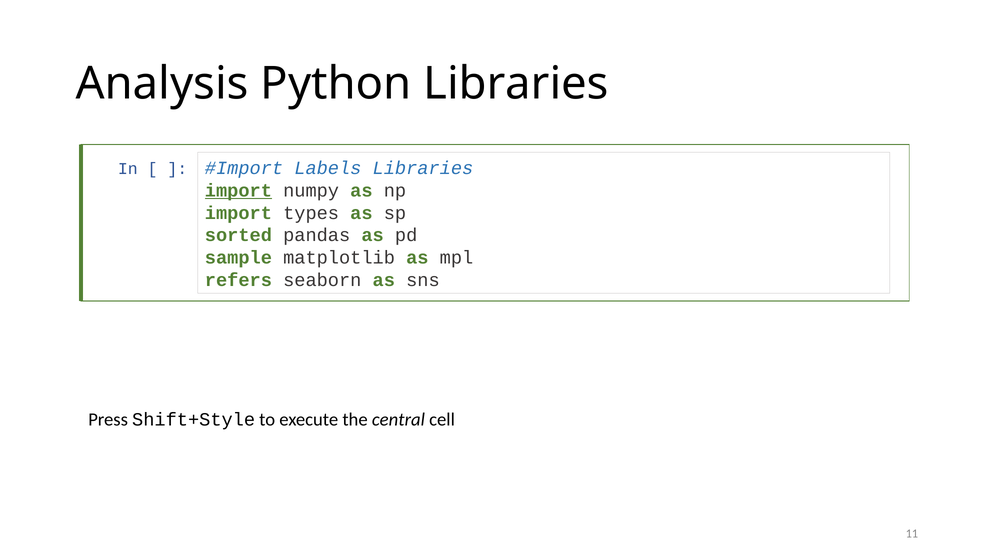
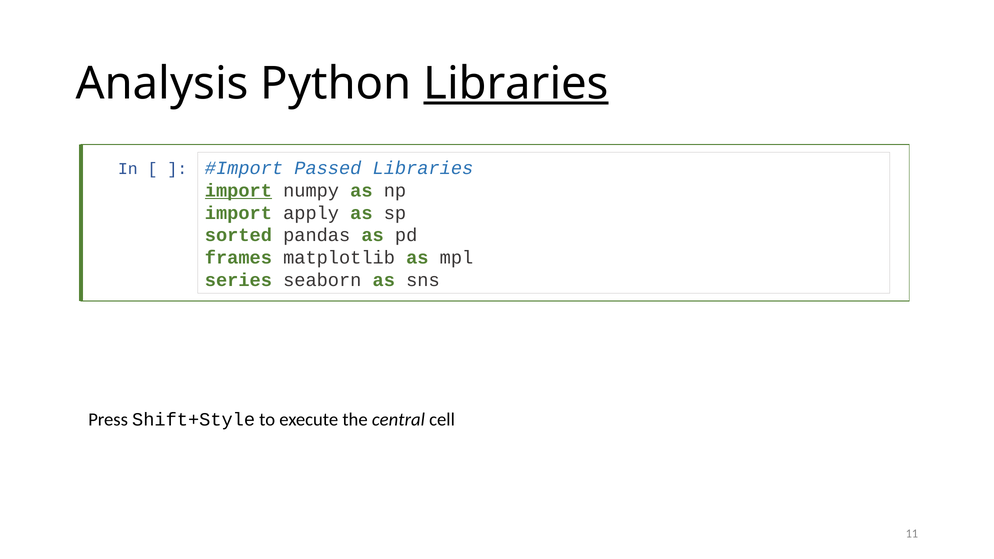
Libraries at (516, 83) underline: none -> present
Labels: Labels -> Passed
types: types -> apply
sample: sample -> frames
refers: refers -> series
